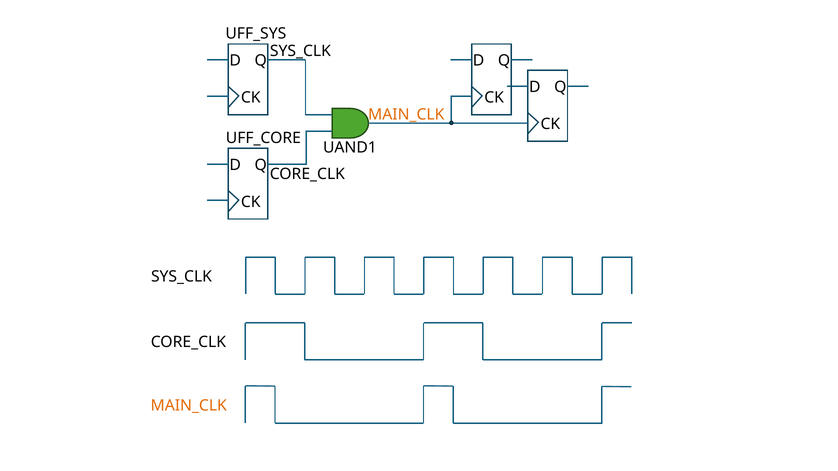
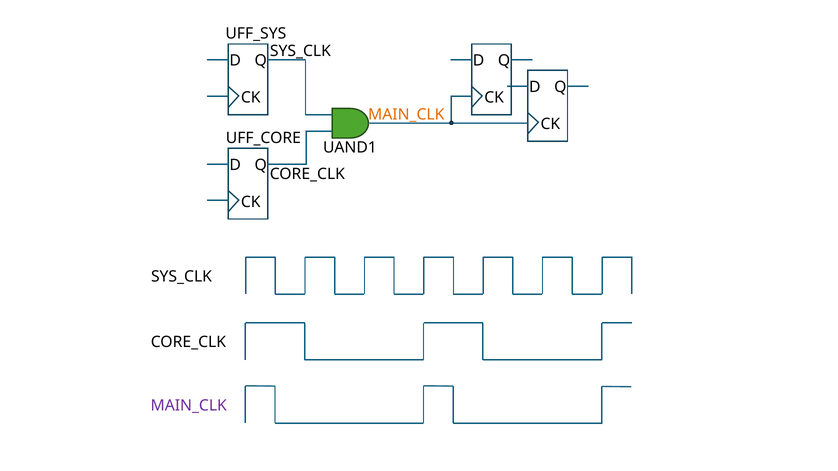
MAIN_CLK at (189, 406) colour: orange -> purple
